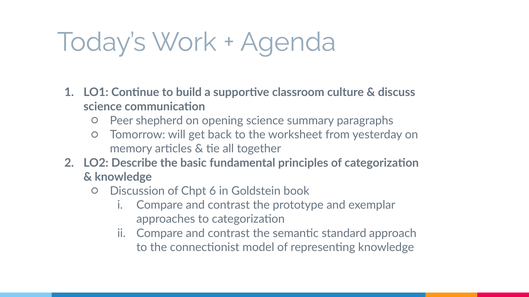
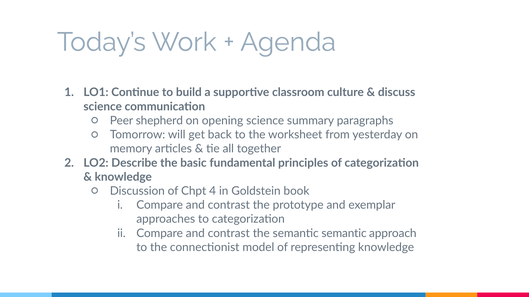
6: 6 -> 4
semantic standard: standard -> semantic
